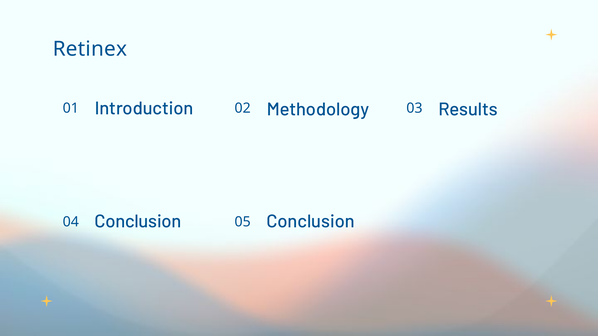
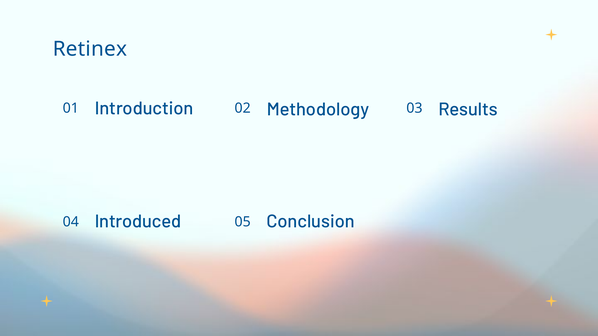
Conclusion at (138, 222): Conclusion -> Introduced
